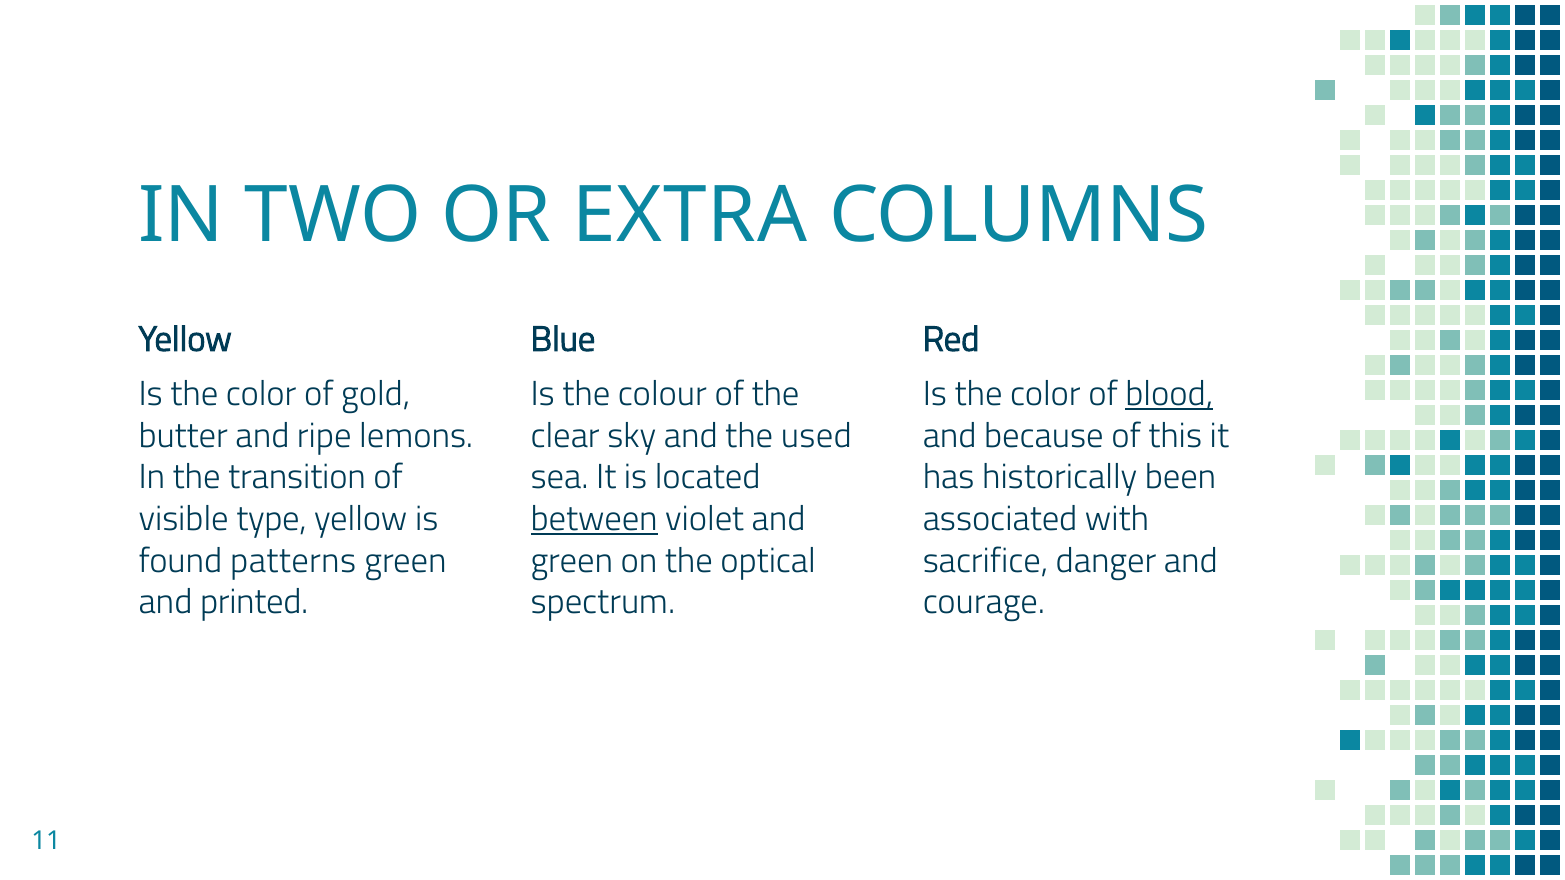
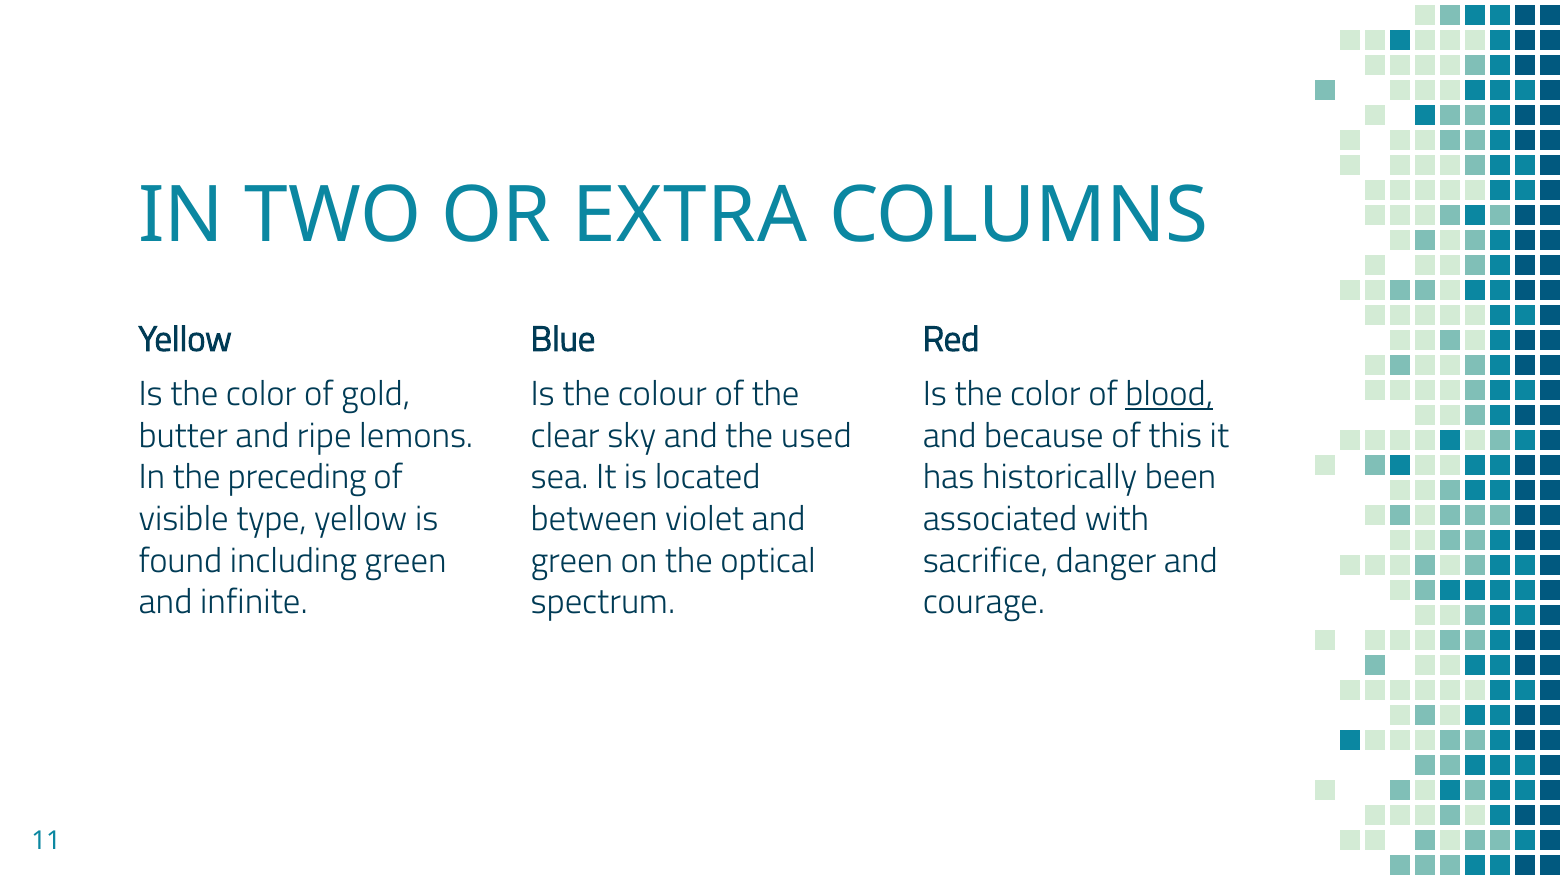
transition: transition -> preceding
between underline: present -> none
patterns: patterns -> including
printed: printed -> infinite
